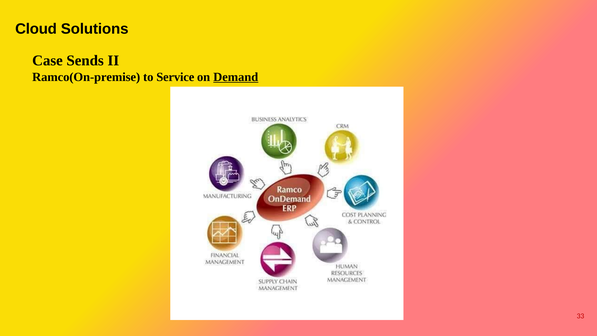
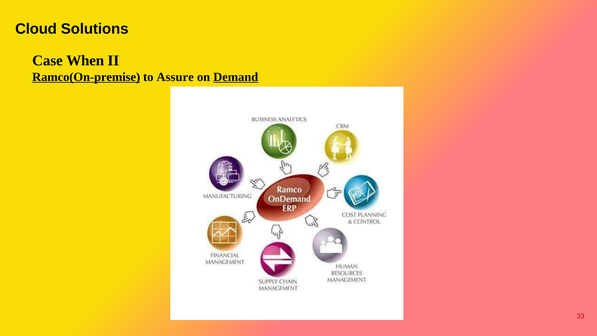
Sends: Sends -> When
Ramco(On-premise underline: none -> present
Service: Service -> Assure
